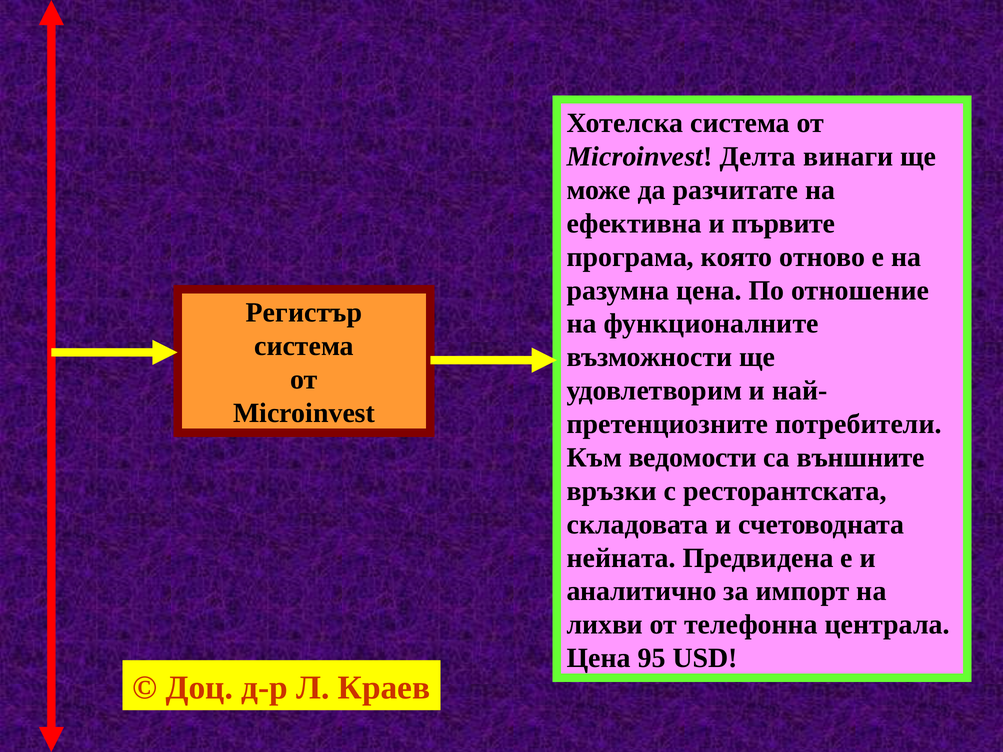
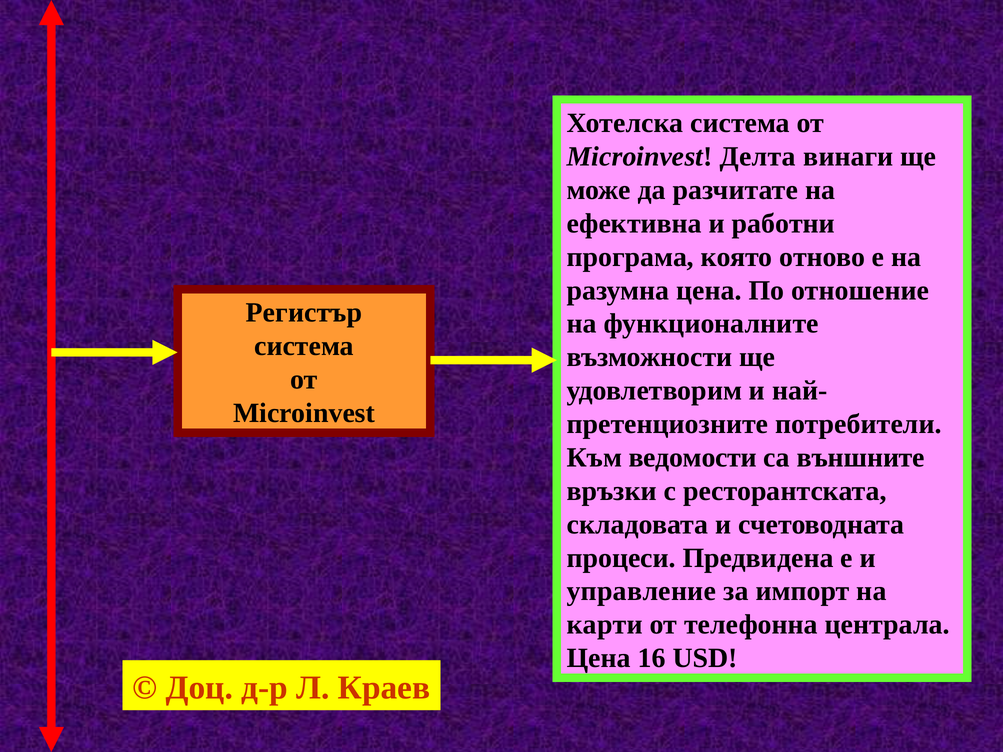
първите: първите -> работни
нейната: нейната -> процеси
аналитично: аналитично -> управление
лихви: лихви -> карти
95: 95 -> 16
